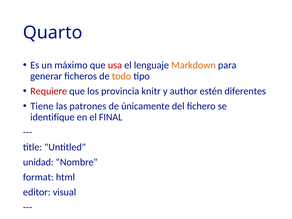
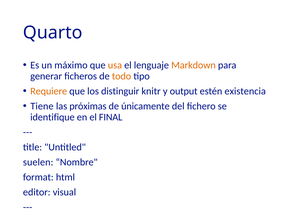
usa colour: red -> orange
Requiere colour: red -> orange
provincia: provincia -> distinguir
author: author -> output
diferentes: diferentes -> existencia
patrones: patrones -> próximas
unidad: unidad -> suelen
